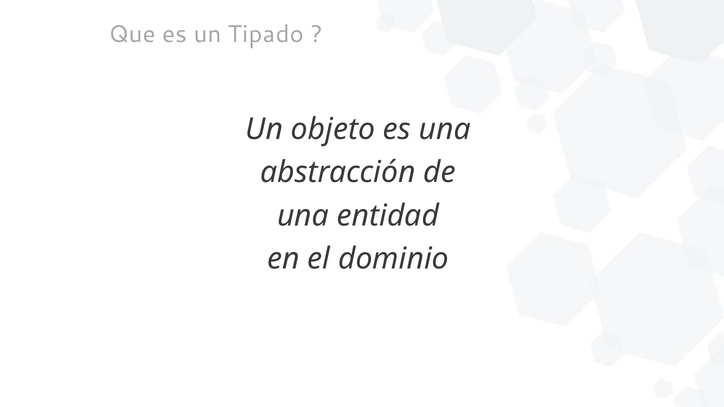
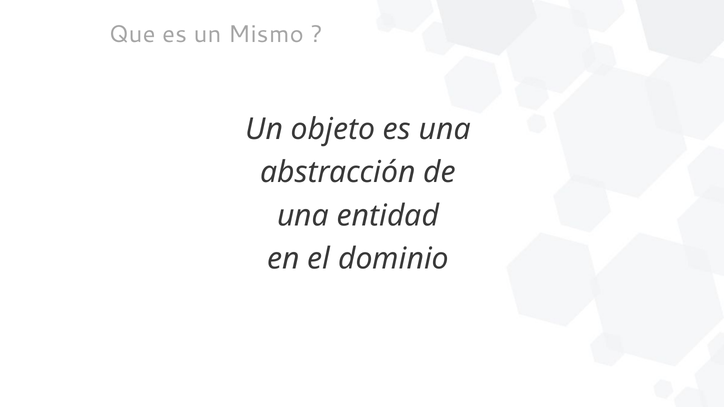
Tipado: Tipado -> Mismo
